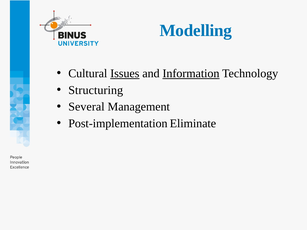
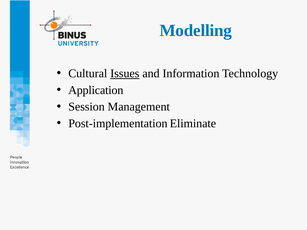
Information underline: present -> none
Structuring: Structuring -> Application
Several: Several -> Session
